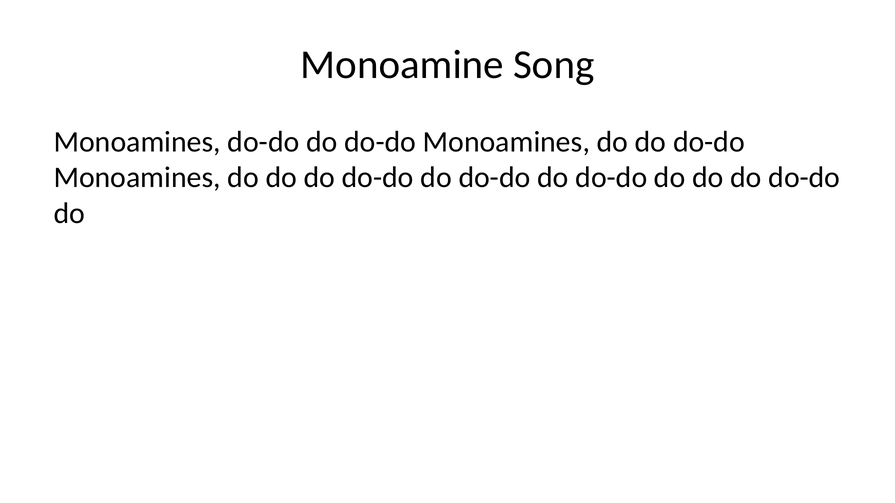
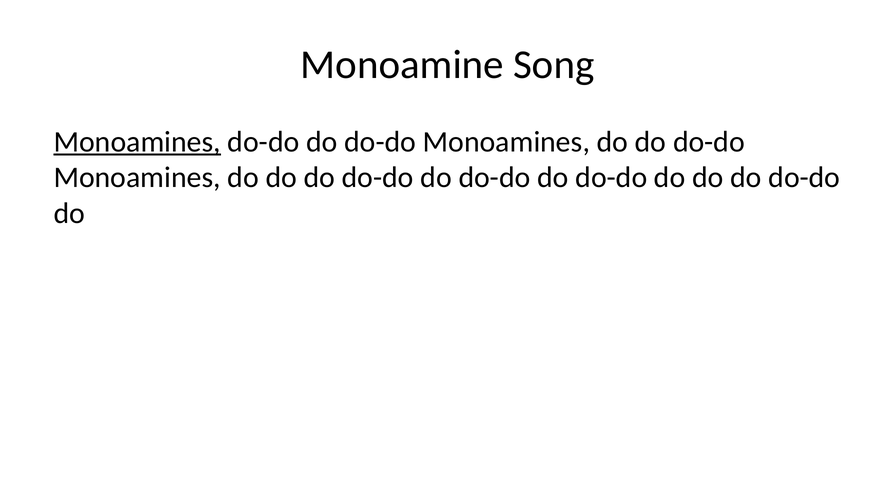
Monoamines at (137, 142) underline: none -> present
